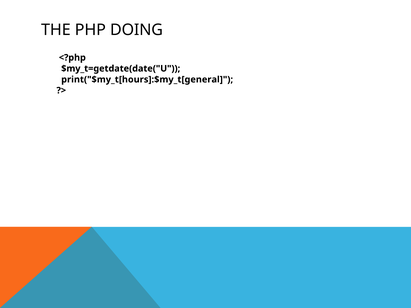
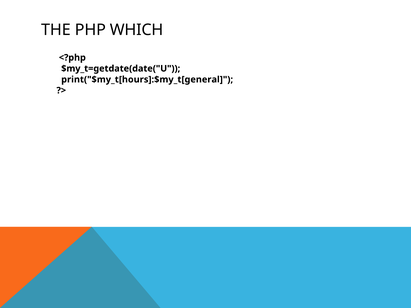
DOING: DOING -> WHICH
